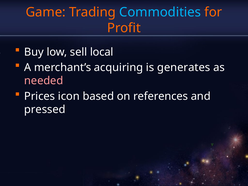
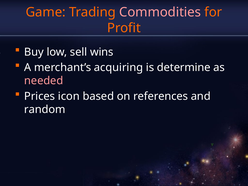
Commodities colour: light blue -> pink
local: local -> wins
generates: generates -> determine
pressed: pressed -> random
